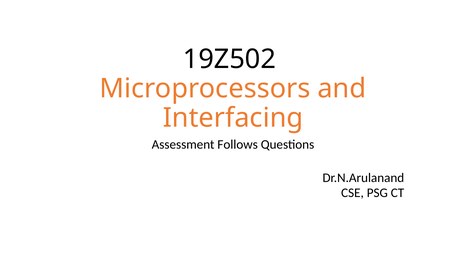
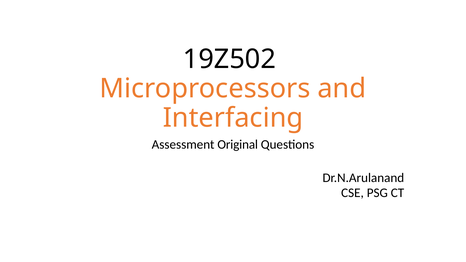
Follows: Follows -> Original
